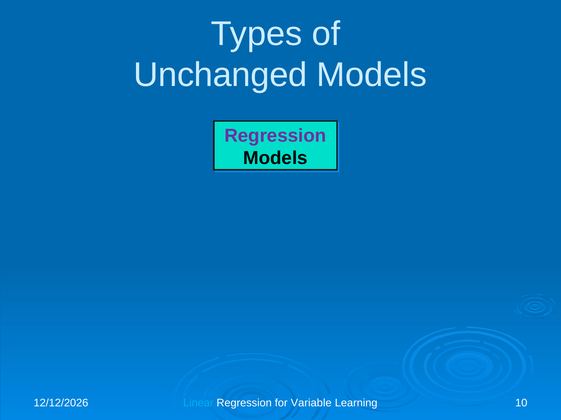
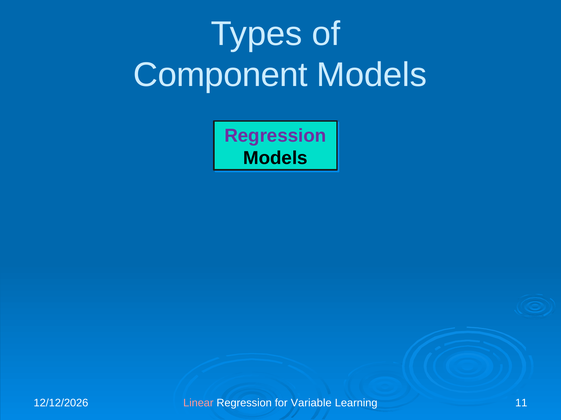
Unchanged: Unchanged -> Component
Linear colour: light blue -> pink
10: 10 -> 11
